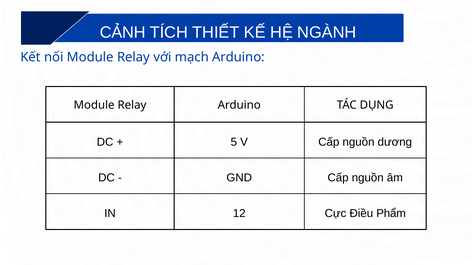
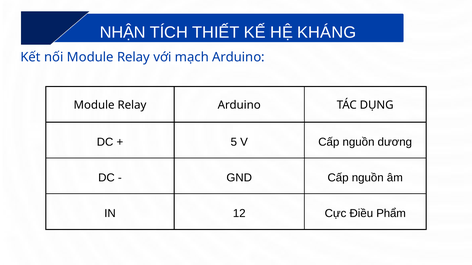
CẢNH: CẢNH -> NHẬN
NGÀNH: NGÀNH -> KHÁNG
